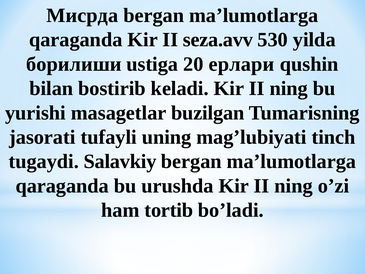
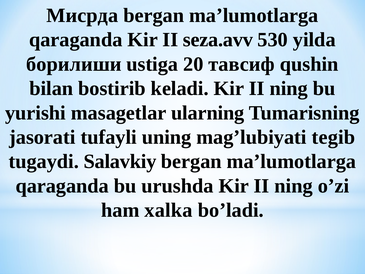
ерлари: ерлари -> тавсиф
buzilgan: buzilgan -> ularning
tinch: tinch -> tegib
tortib: tortib -> xalka
